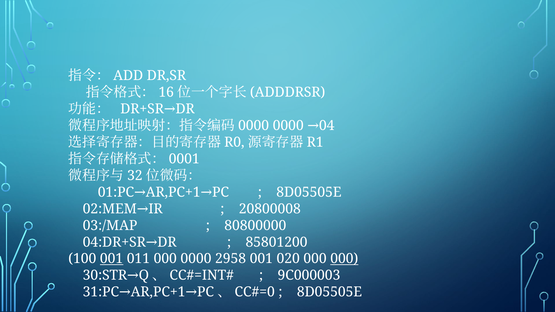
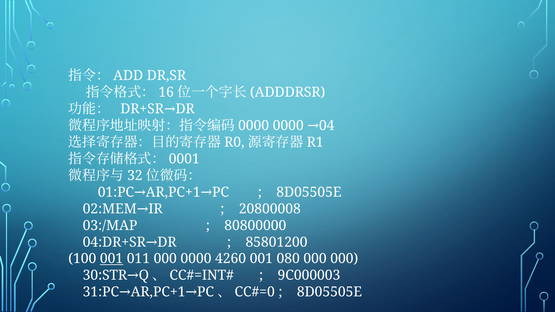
2958: 2958 -> 4260
020: 020 -> 080
000 at (344, 259) underline: present -> none
